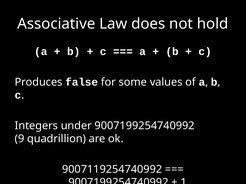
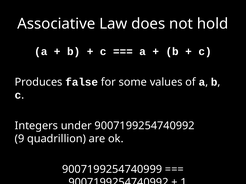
9007119254740992: 9007119254740992 -> 9007199254740999
